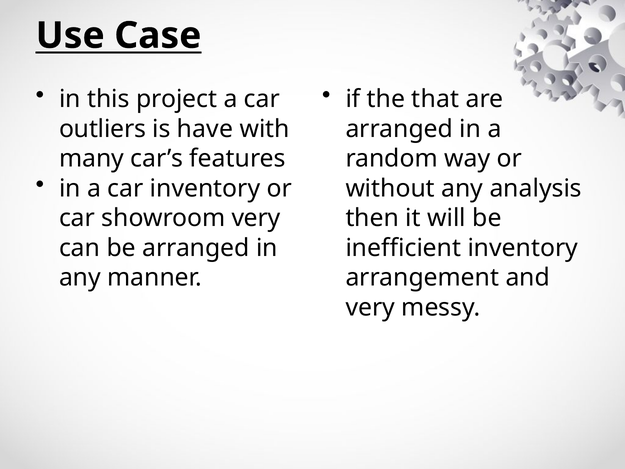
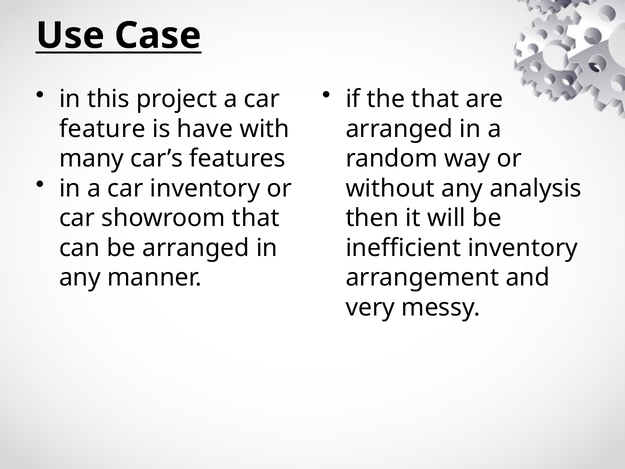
outliers: outliers -> feature
showroom very: very -> that
